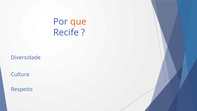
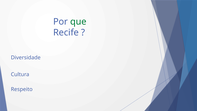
que colour: orange -> green
